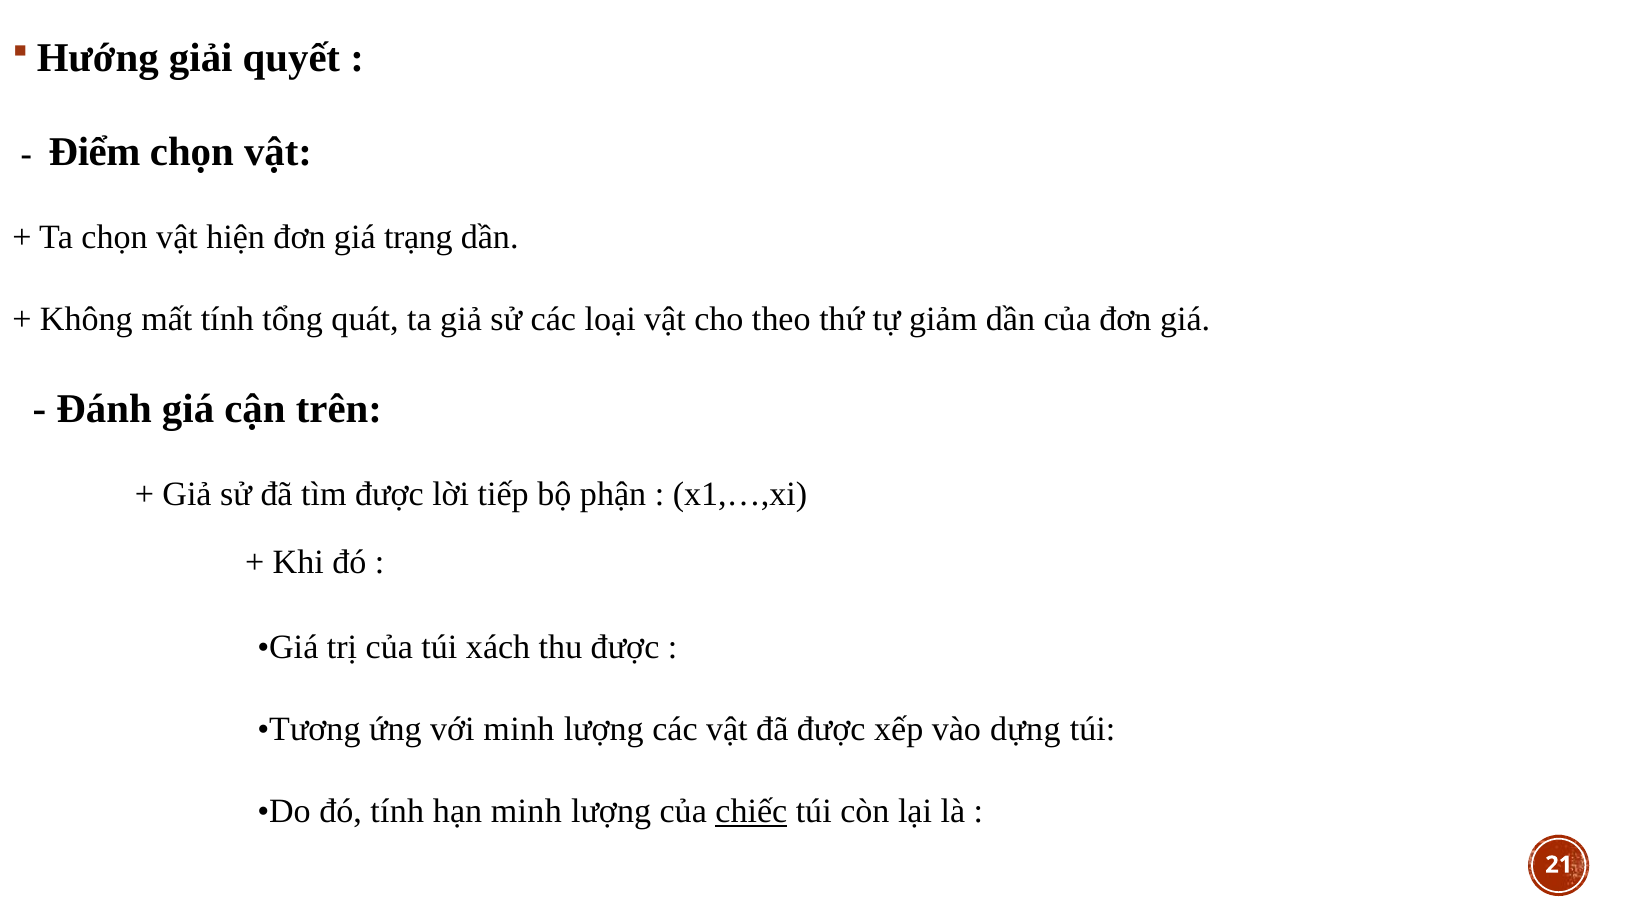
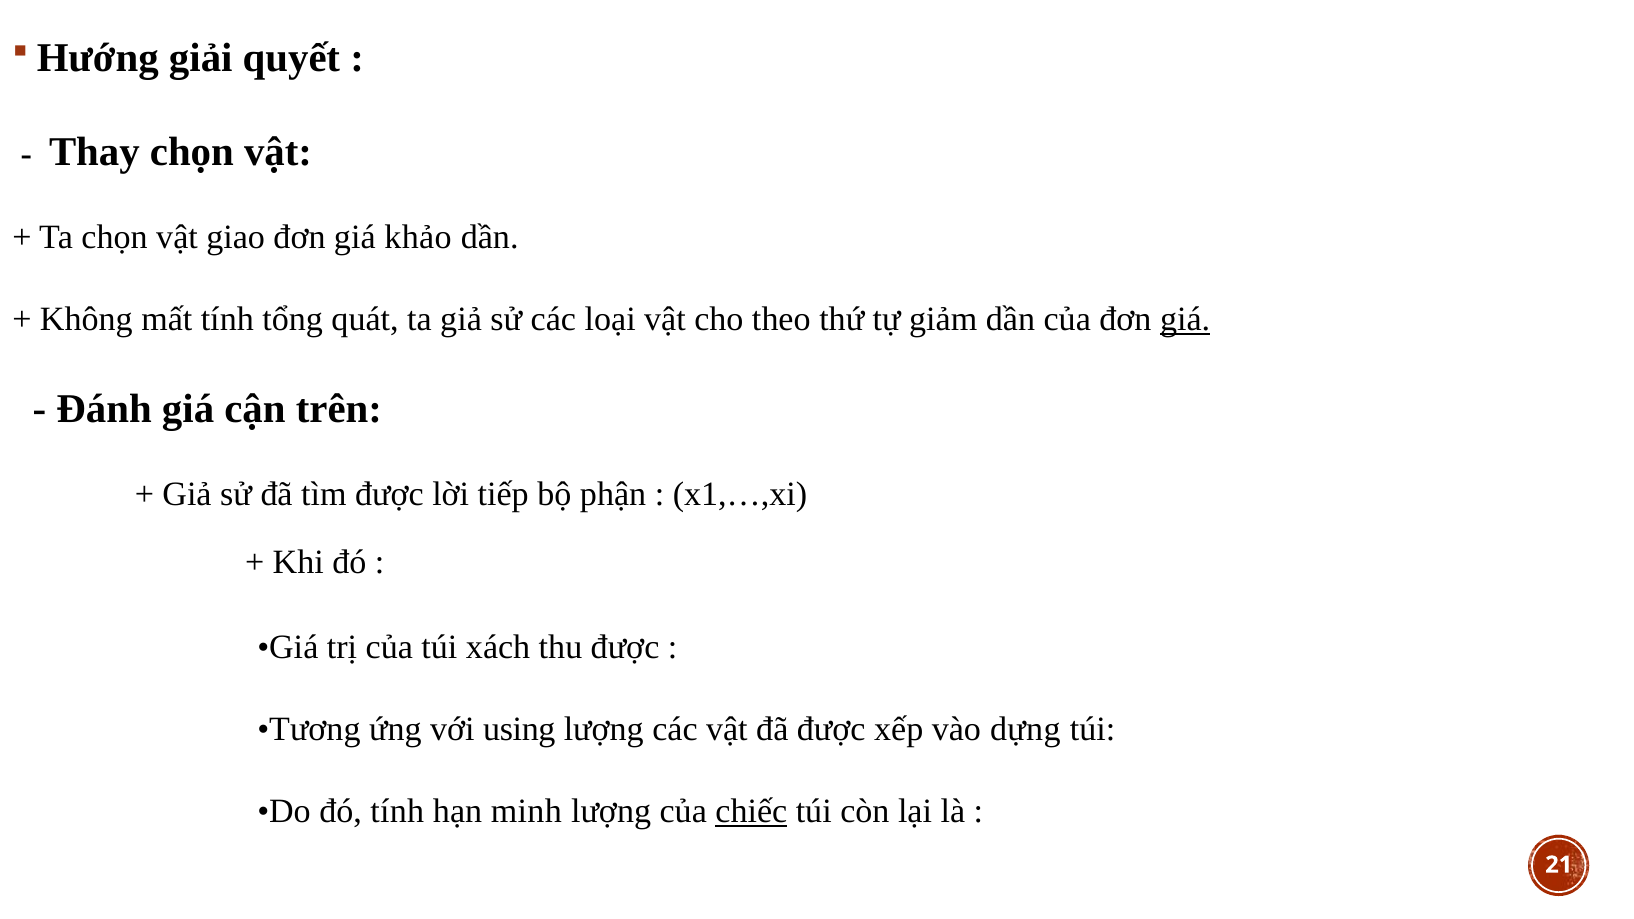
Điểm: Điểm -> Thay
hiện: hiện -> giao
trạng: trạng -> khảo
giá at (1185, 319) underline: none -> present
với minh: minh -> using
